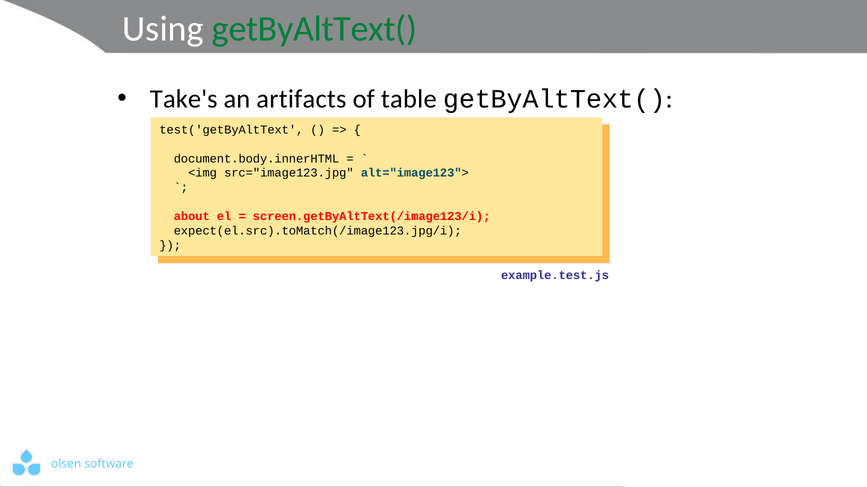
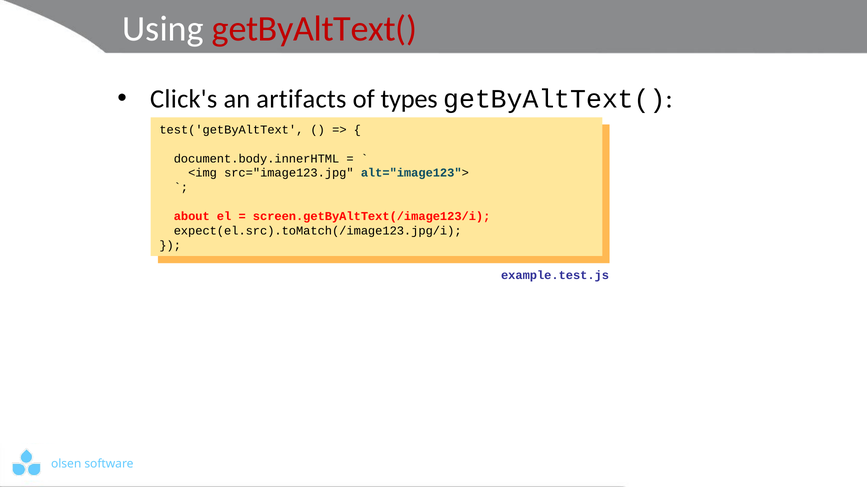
getByAltText( at (314, 29) colour: green -> red
Take's: Take's -> Click's
table: table -> types
